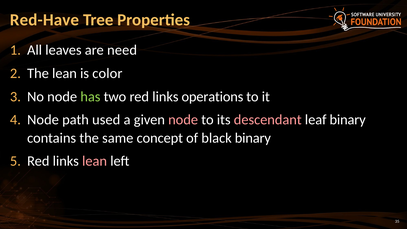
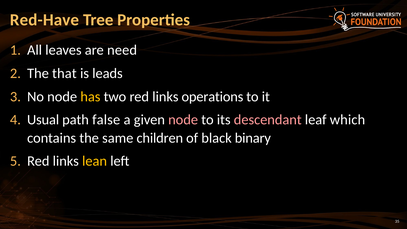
The lean: lean -> that
color: color -> leads
has colour: light green -> yellow
Node at (43, 120): Node -> Usual
used: used -> false
leaf binary: binary -> which
concept: concept -> children
lean at (95, 161) colour: pink -> yellow
